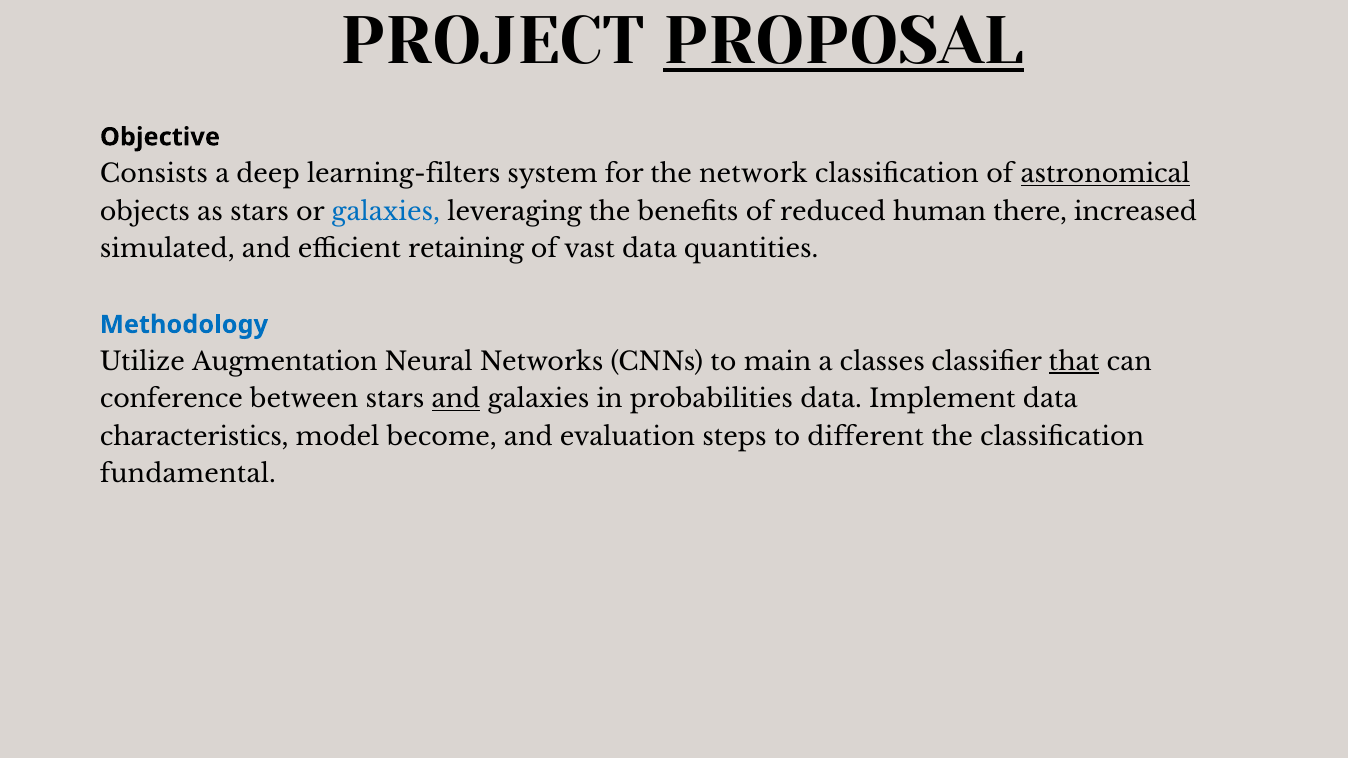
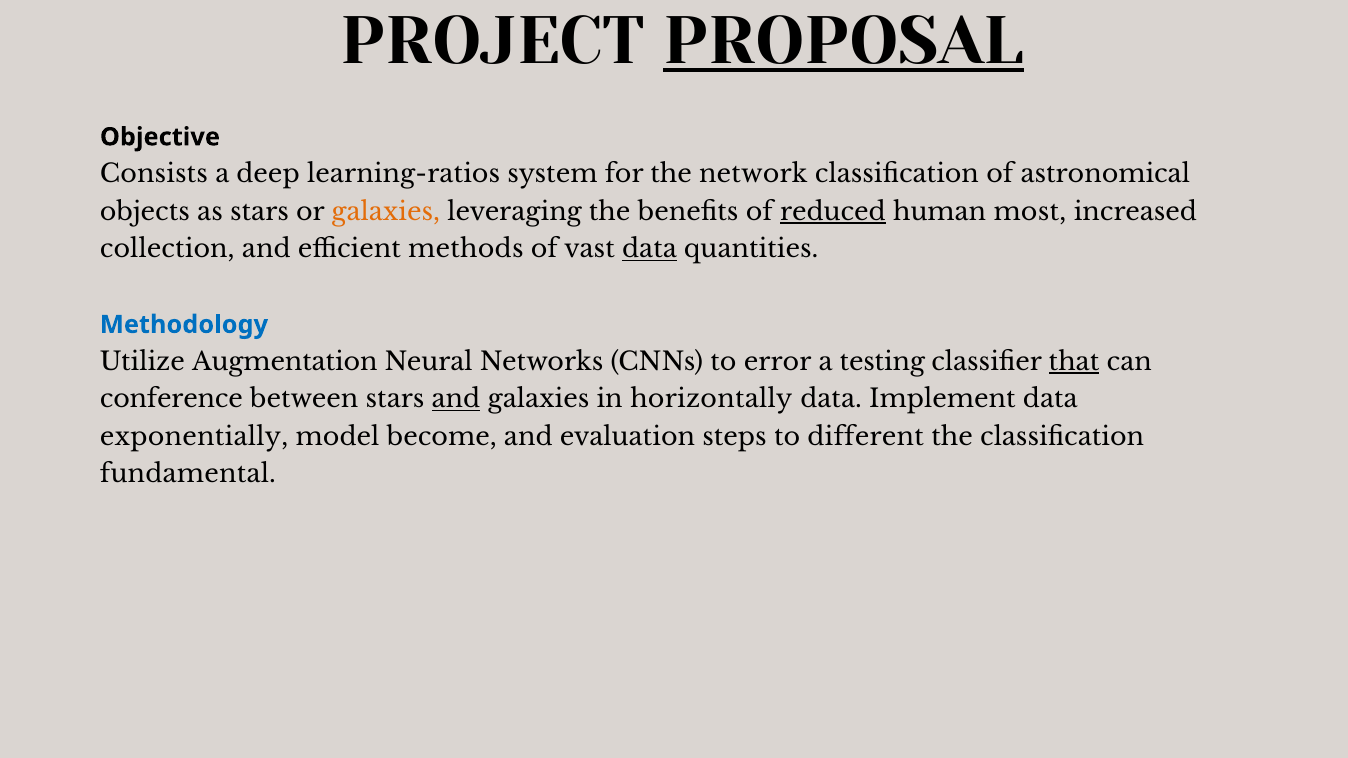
learning-filters: learning-filters -> learning-ratios
astronomical underline: present -> none
galaxies at (386, 212) colour: blue -> orange
reduced underline: none -> present
there: there -> most
simulated: simulated -> collection
retaining: retaining -> methods
data at (649, 250) underline: none -> present
main: main -> error
classes: classes -> testing
probabilities: probabilities -> horizontally
characteristics: characteristics -> exponentially
